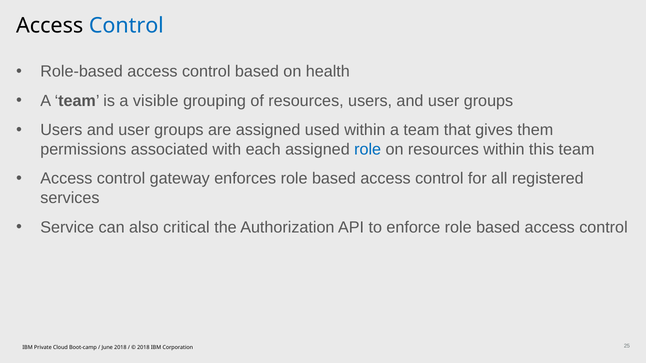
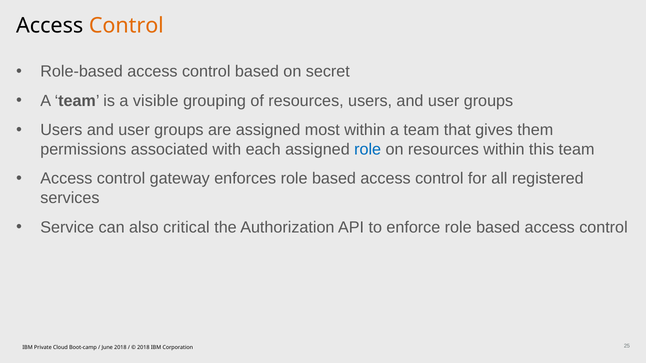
Control at (126, 26) colour: blue -> orange
health: health -> secret
used: used -> most
